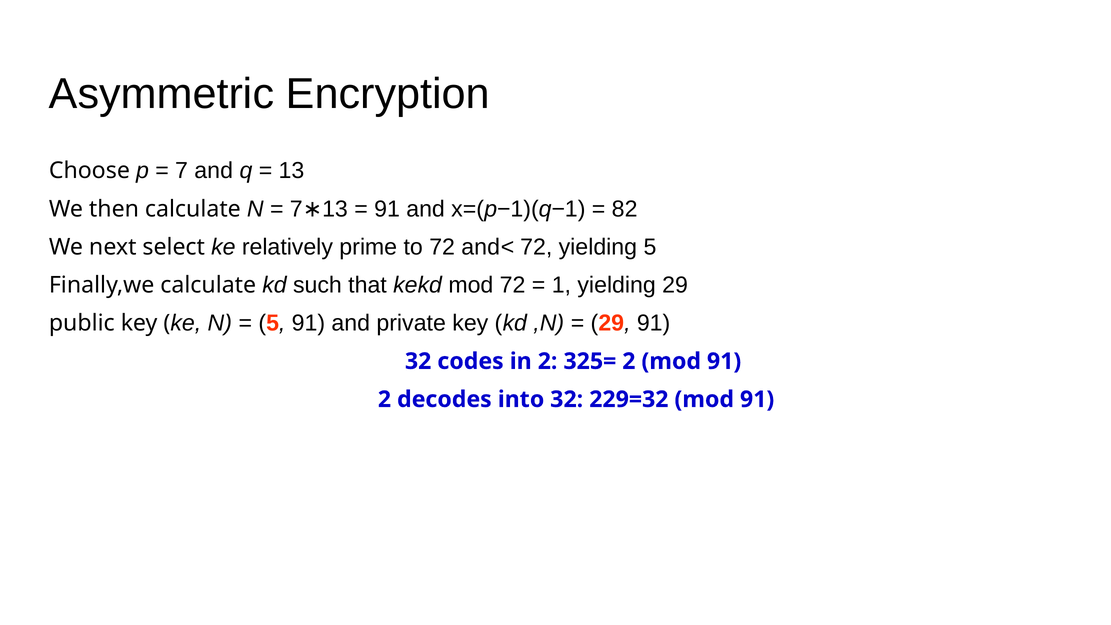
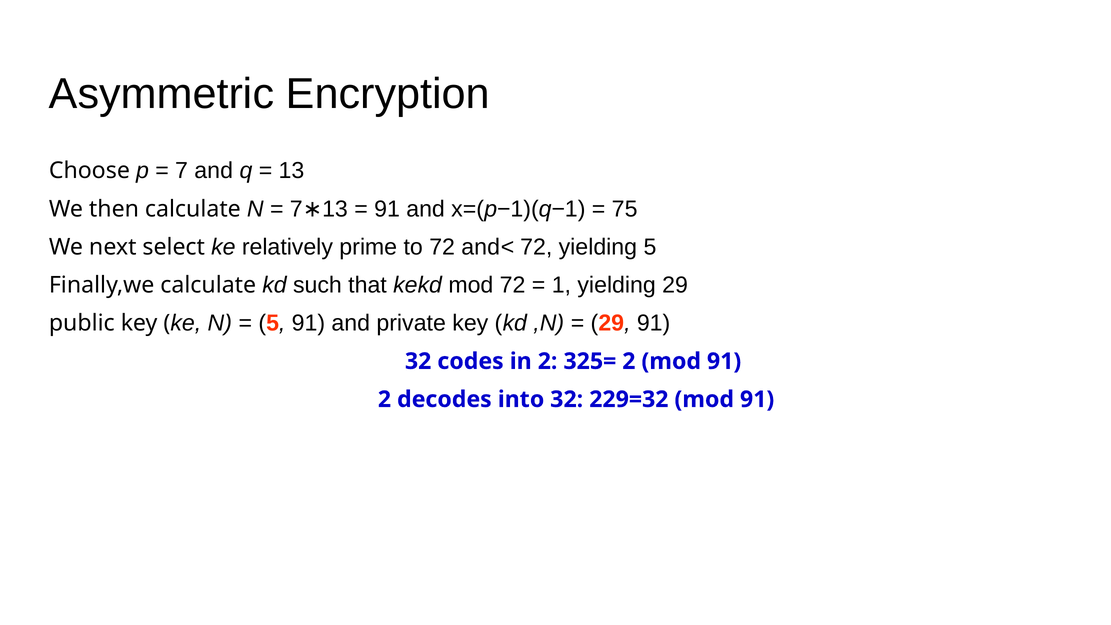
82: 82 -> 75
